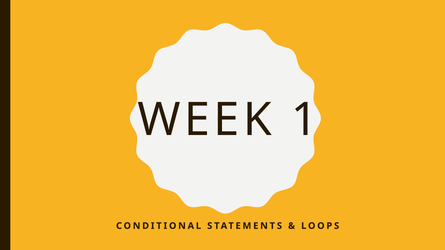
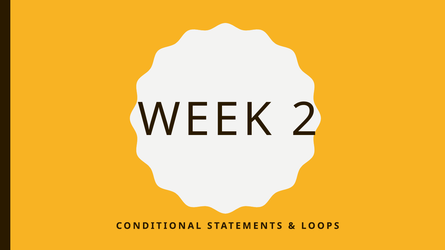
1: 1 -> 2
